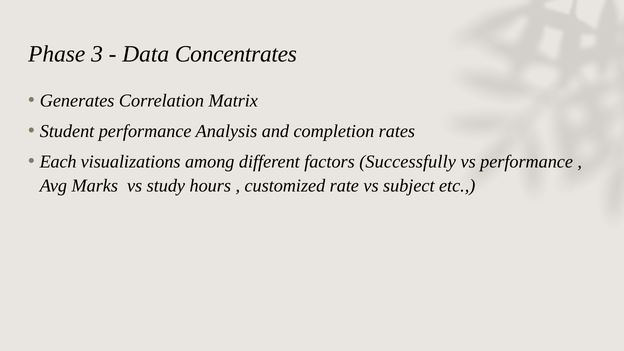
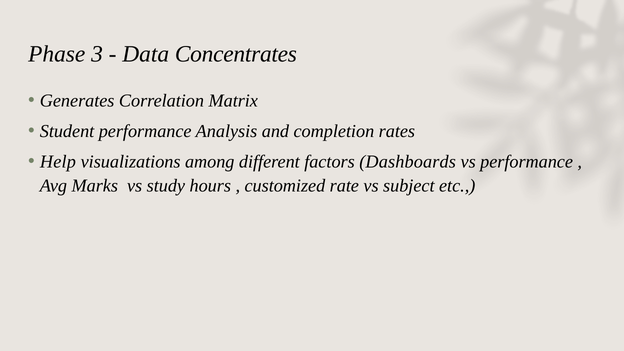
Each: Each -> Help
Successfully: Successfully -> Dashboards
